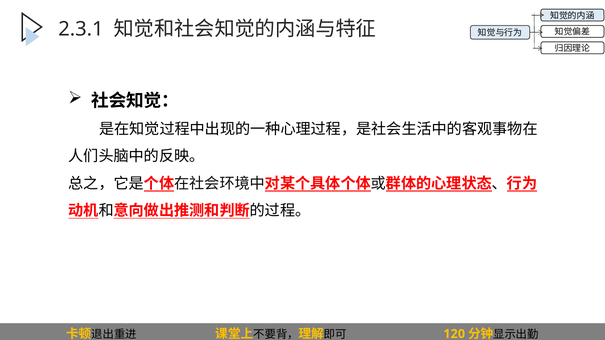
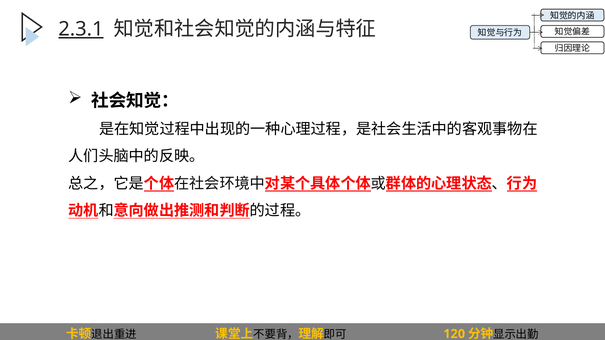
2.3.1 underline: none -> present
